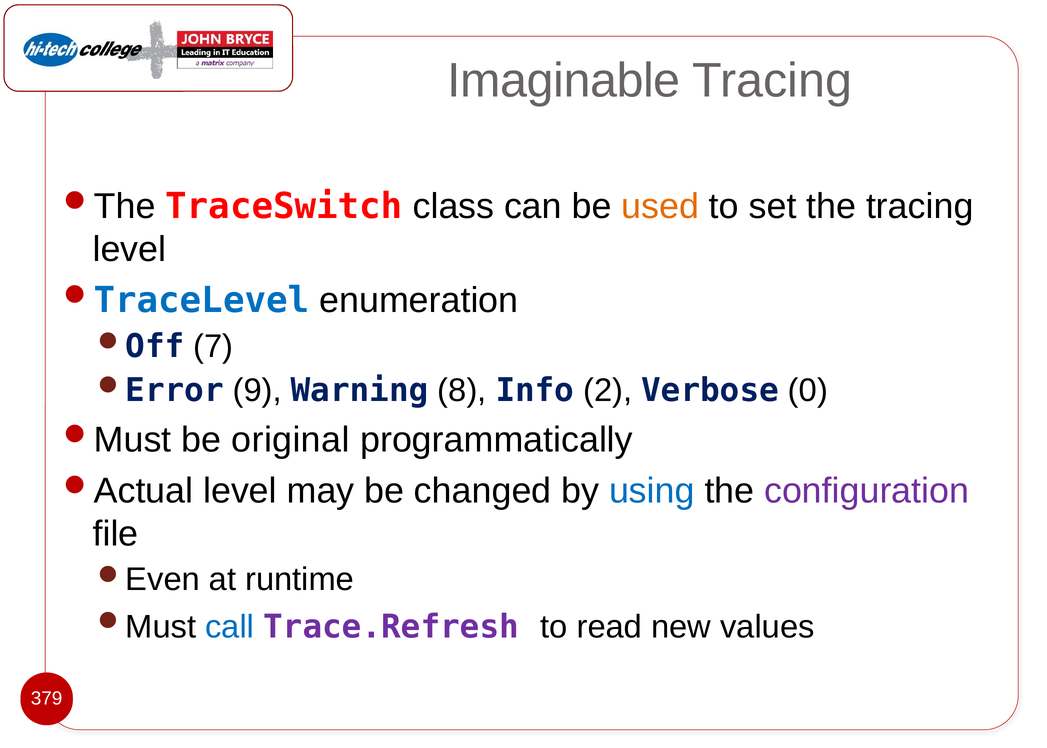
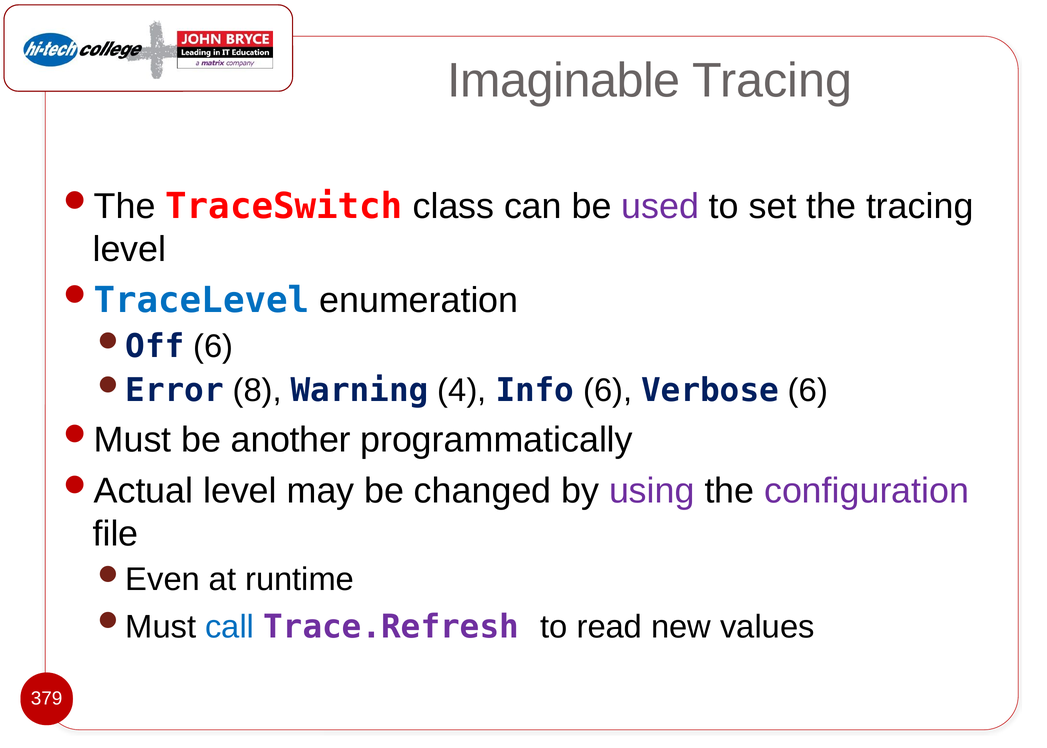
used colour: orange -> purple
7 at (213, 346): 7 -> 6
9: 9 -> 8
8: 8 -> 4
Info 2: 2 -> 6
Verbose 0: 0 -> 6
original: original -> another
using colour: blue -> purple
